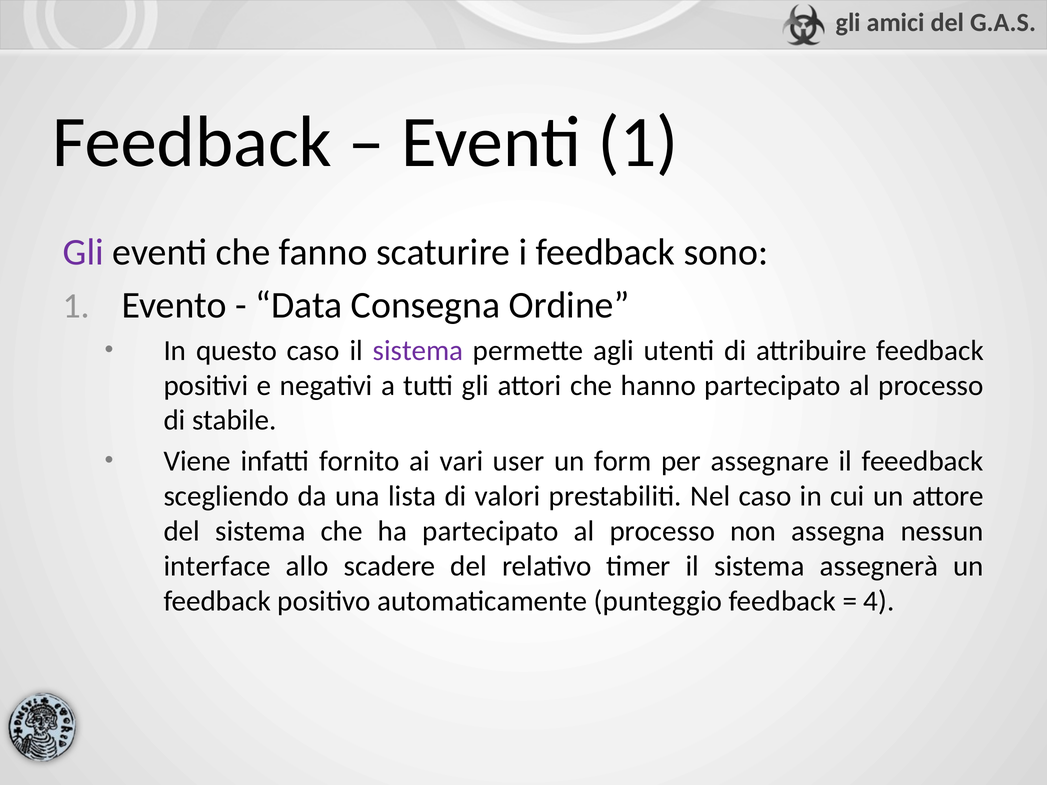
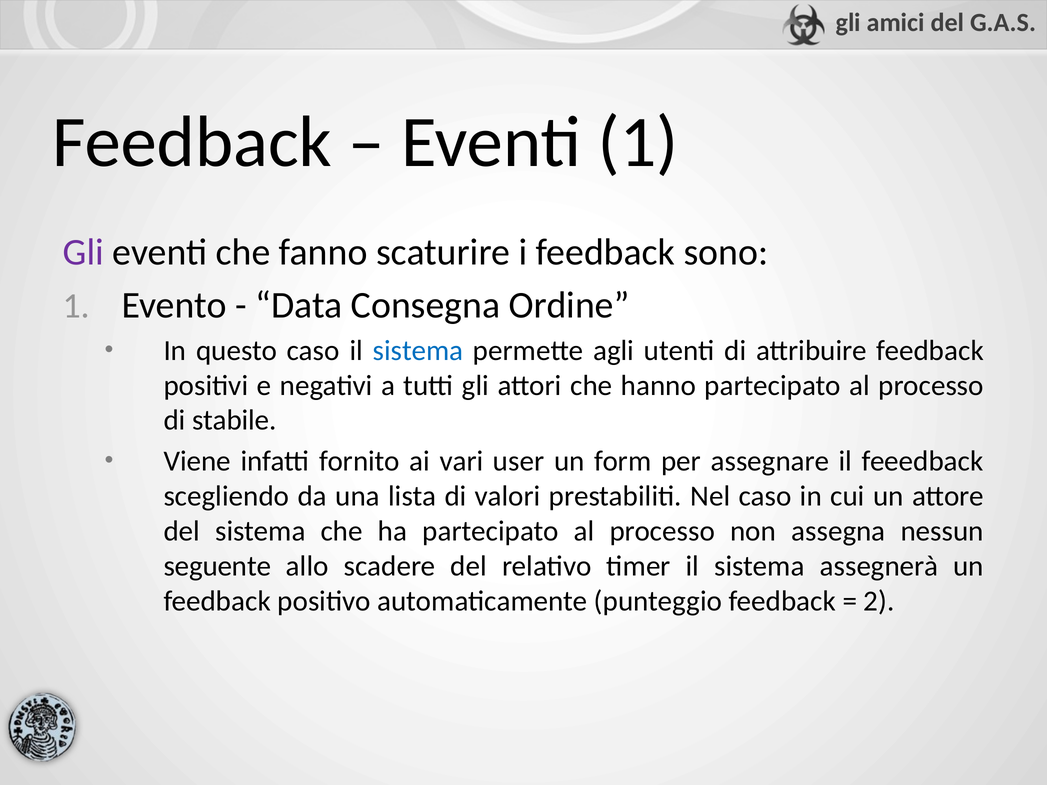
sistema at (418, 351) colour: purple -> blue
interface: interface -> seguente
4: 4 -> 2
